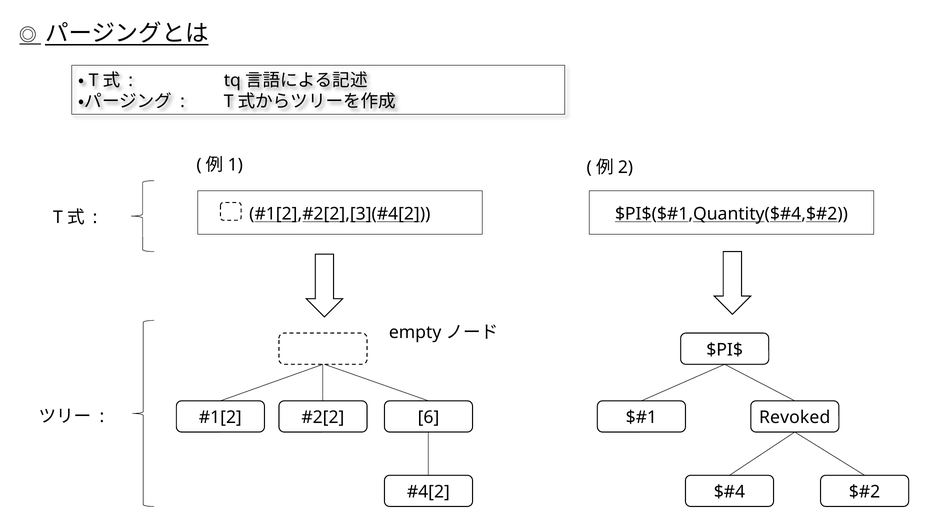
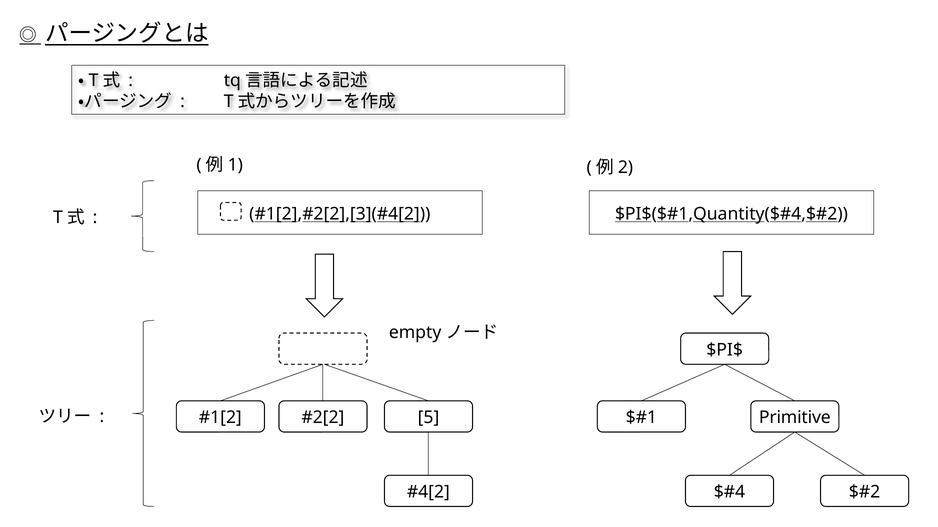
6: 6 -> 5
Revoked: Revoked -> Primitive
